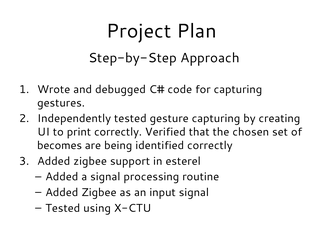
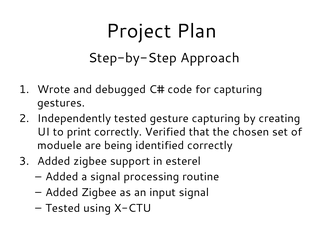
becomes: becomes -> moduele
